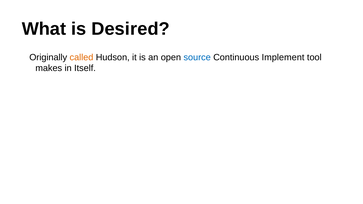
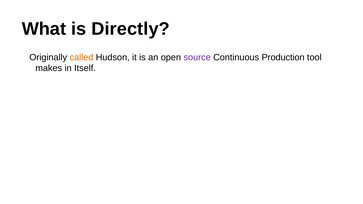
Desired: Desired -> Directly
source colour: blue -> purple
Implement: Implement -> Production
